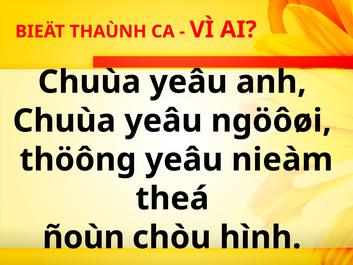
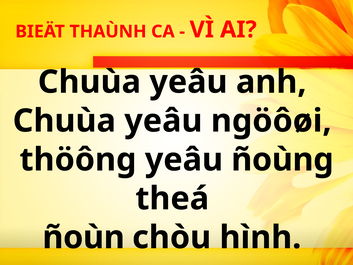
nieàm: nieàm -> ñoùng
